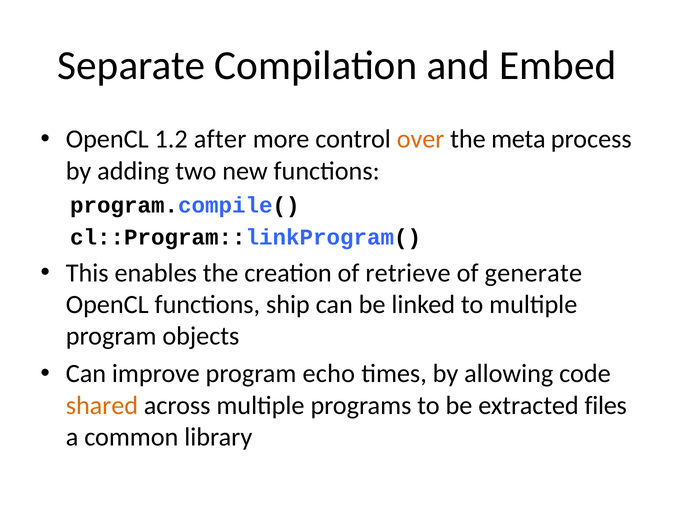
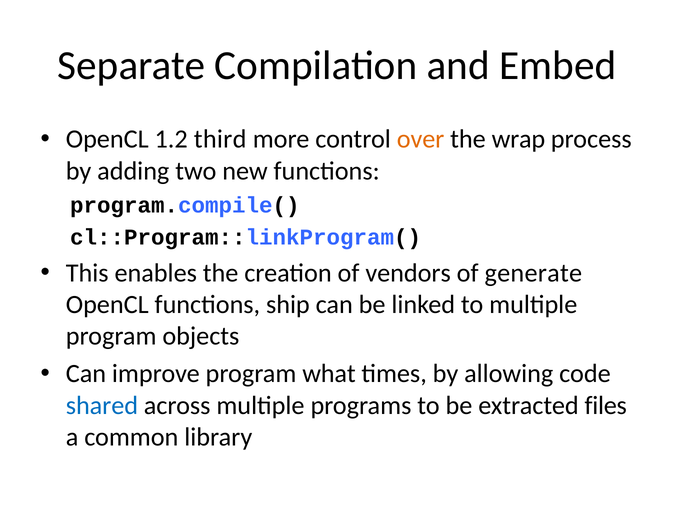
after: after -> third
meta: meta -> wrap
retrieve: retrieve -> vendors
echo: echo -> what
shared colour: orange -> blue
